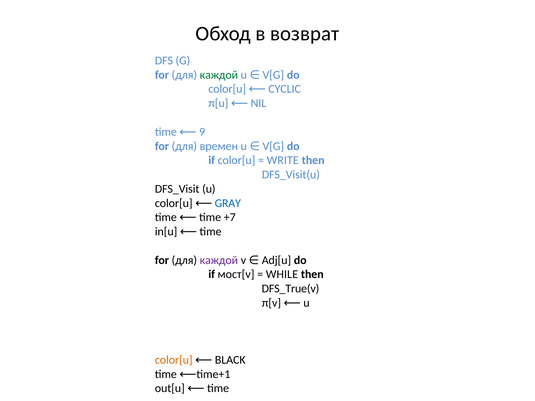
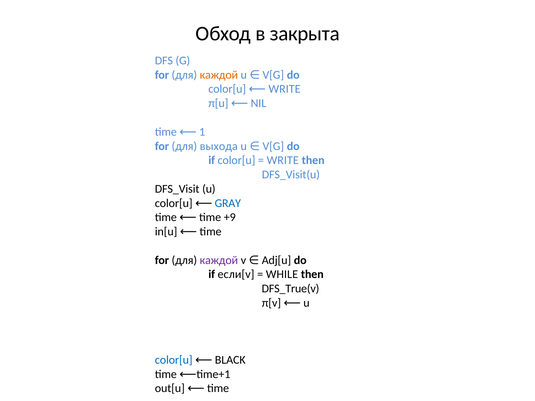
возврат: возврат -> закрыта
каждой at (219, 75) colour: green -> orange
color[u CYCLIC: CYCLIC -> WRITE
9: 9 -> 1
времен: времен -> выхода
+7: +7 -> +9
мост[v: мост[v -> если[v
color[u at (174, 360) colour: orange -> blue
